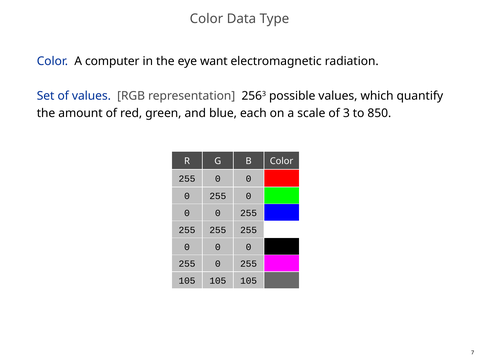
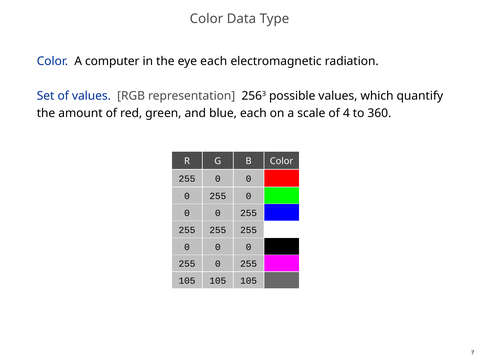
eye want: want -> each
3: 3 -> 4
850: 850 -> 360
